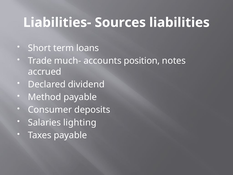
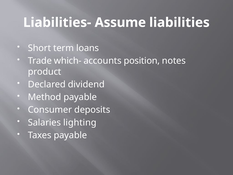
Sources: Sources -> Assume
much-: much- -> which-
accrued: accrued -> product
